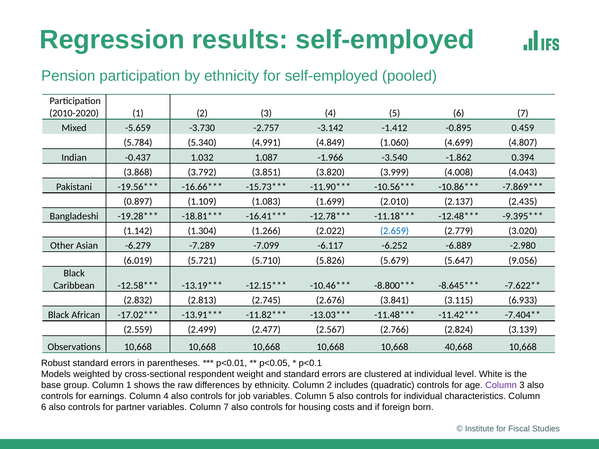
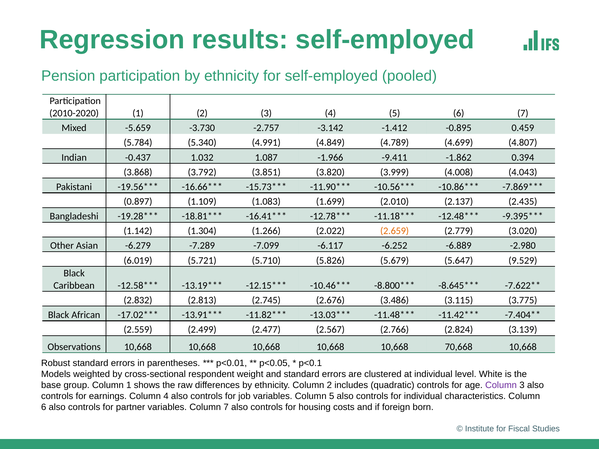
1.060: 1.060 -> 4.789
-3.540: -3.540 -> -9.411
2.659 colour: blue -> orange
9.056: 9.056 -> 9.529
3.841: 3.841 -> 3.486
6.933: 6.933 -> 3.775
40,668: 40,668 -> 70,668
